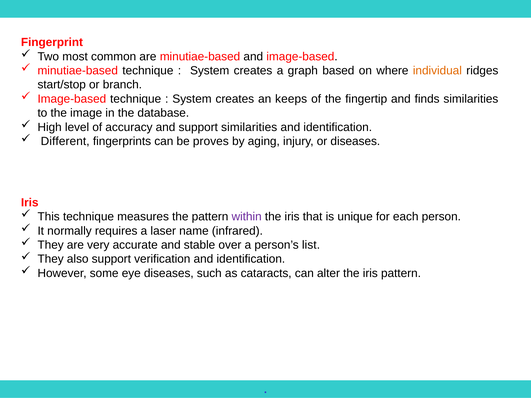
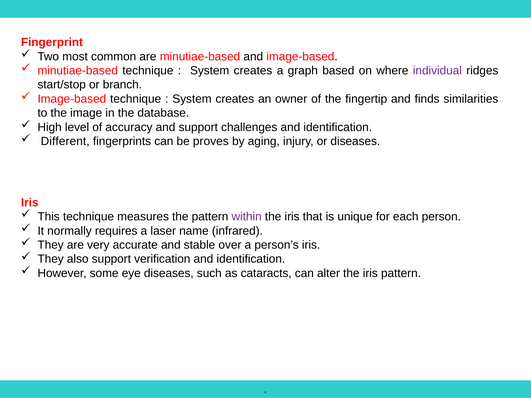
individual colour: orange -> purple
keeps: keeps -> owner
support similarities: similarities -> challenges
person’s list: list -> iris
